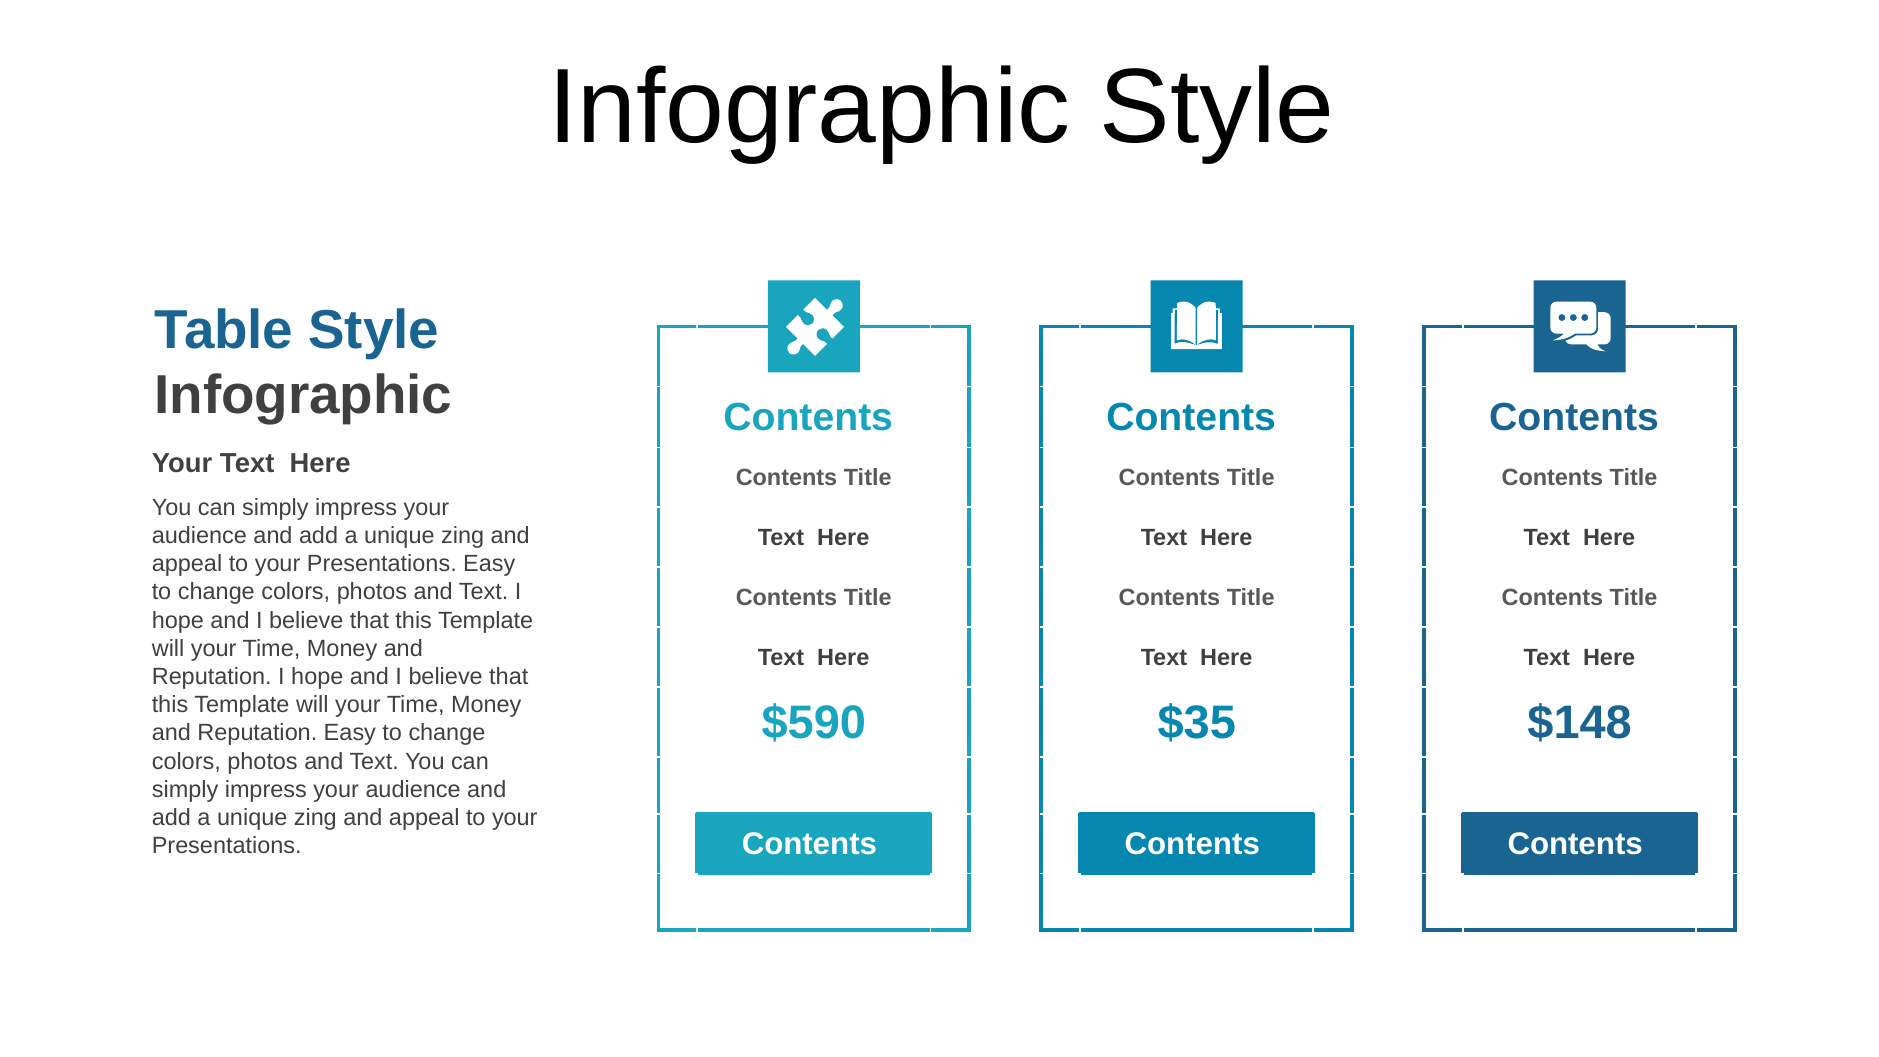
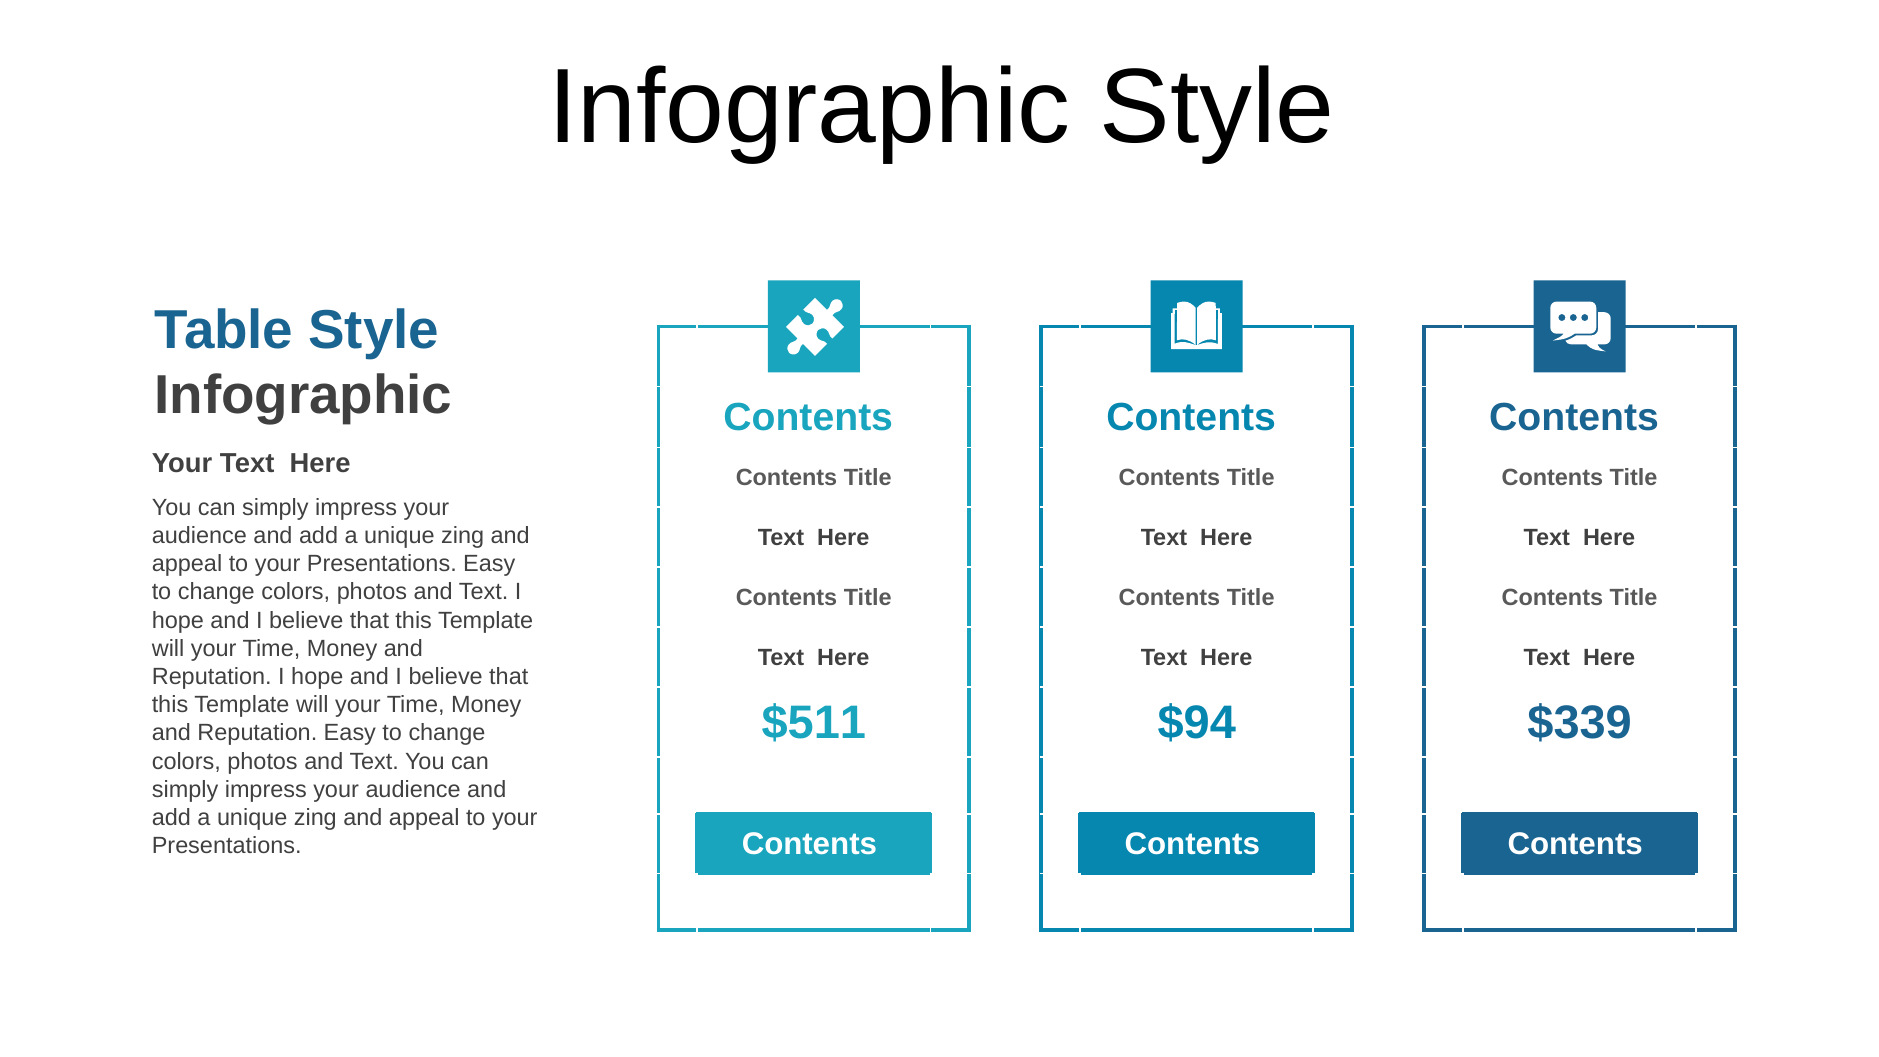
$590: $590 -> $511
$35: $35 -> $94
$148: $148 -> $339
